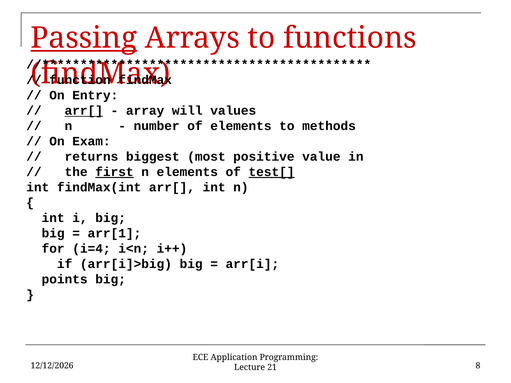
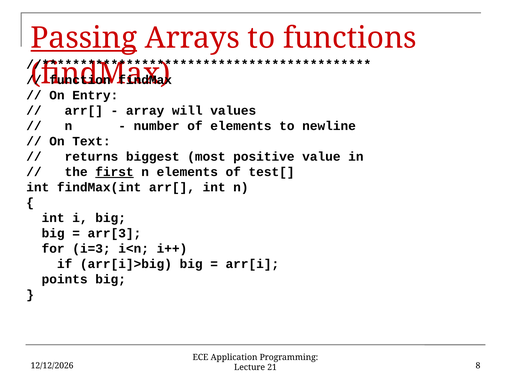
arr[ at (84, 111) underline: present -> none
methods: methods -> newline
Exam: Exam -> Text
test[ underline: present -> none
arr[1: arr[1 -> arr[3
i=4: i=4 -> i=3
